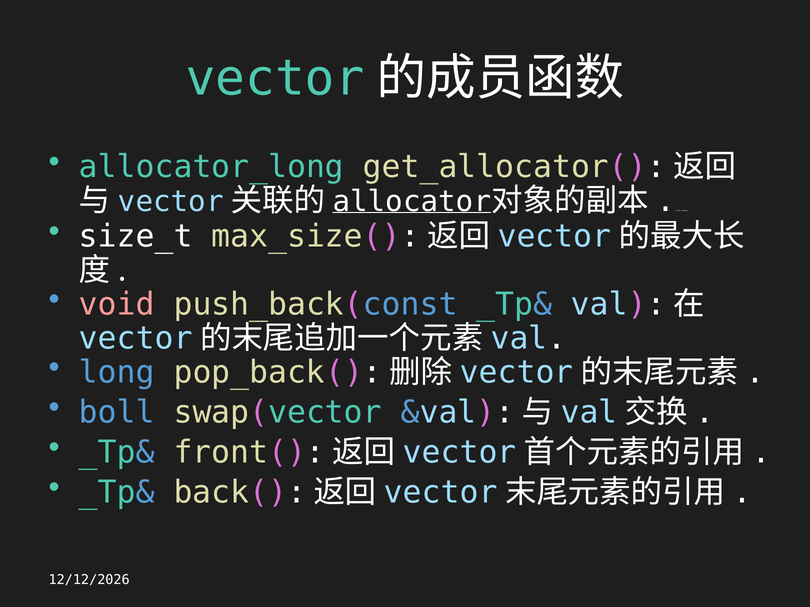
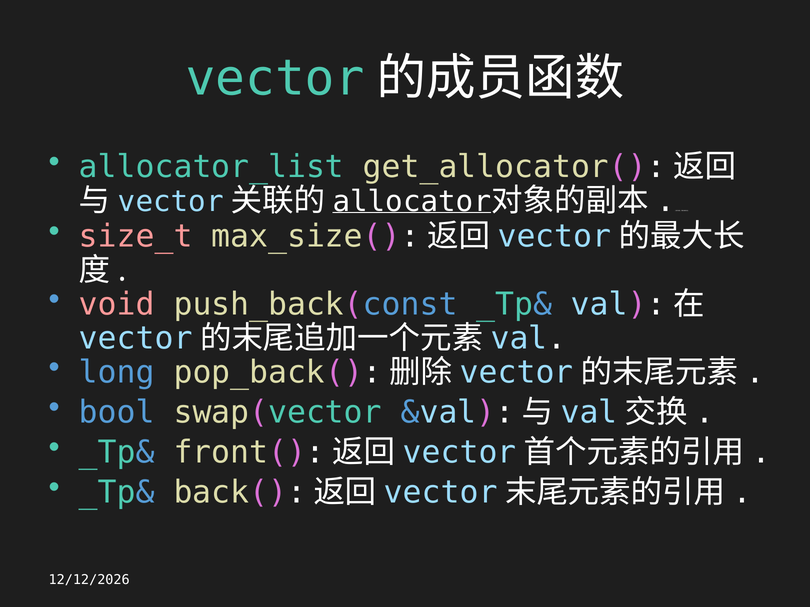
allocator_long: allocator_long -> allocator_list
size_t colour: white -> pink
boll: boll -> bool
